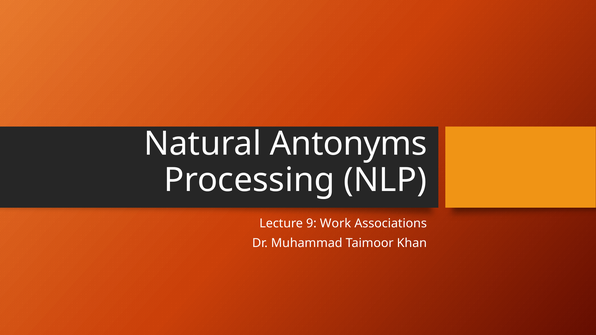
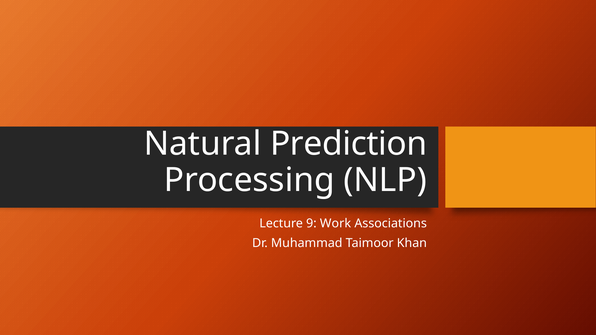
Antonyms: Antonyms -> Prediction
